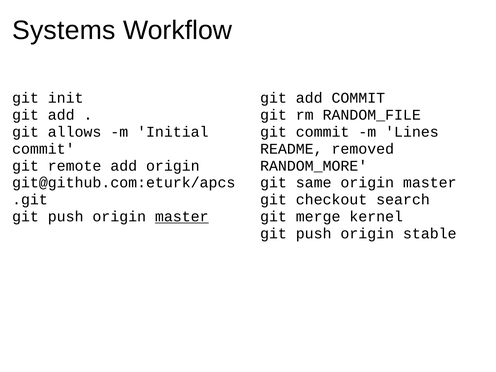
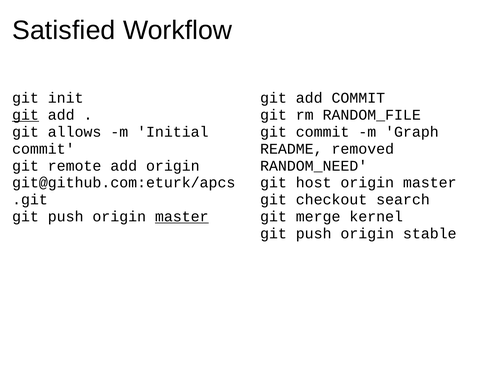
Systems: Systems -> Satisfied
git at (25, 115) underline: none -> present
Lines: Lines -> Graph
RANDOM_MORE: RANDOM_MORE -> RANDOM_NEED
same: same -> host
